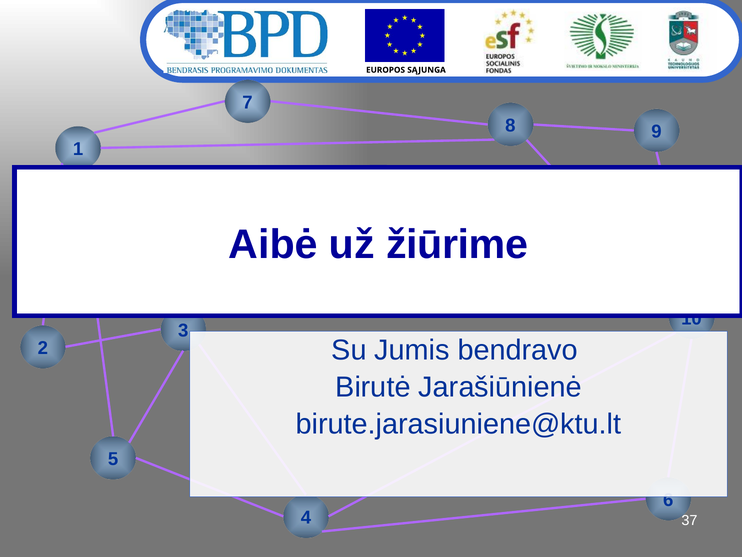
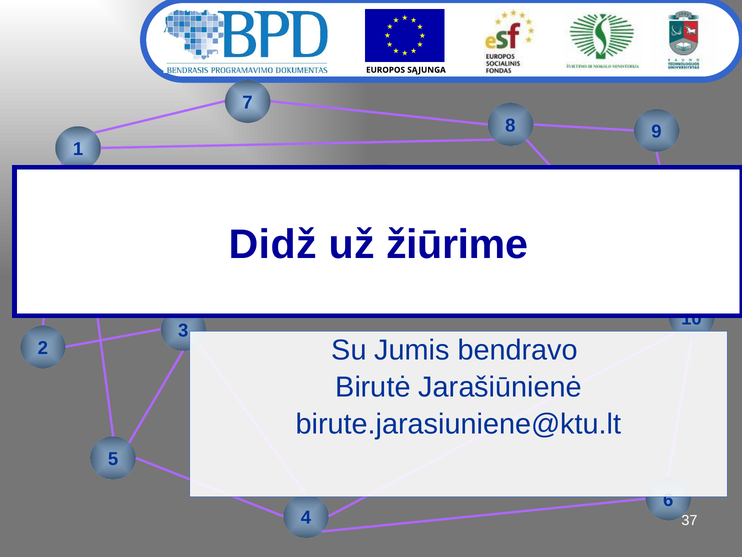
Aibė: Aibė -> Didž
